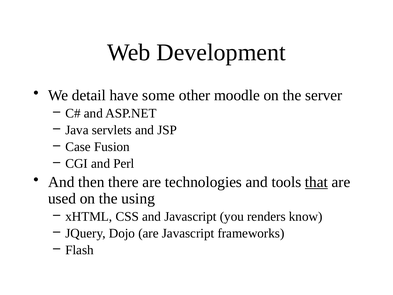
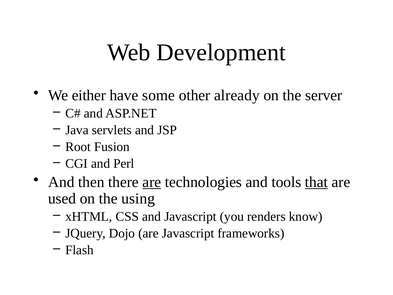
detail: detail -> either
moodle: moodle -> already
Case: Case -> Root
are at (152, 182) underline: none -> present
